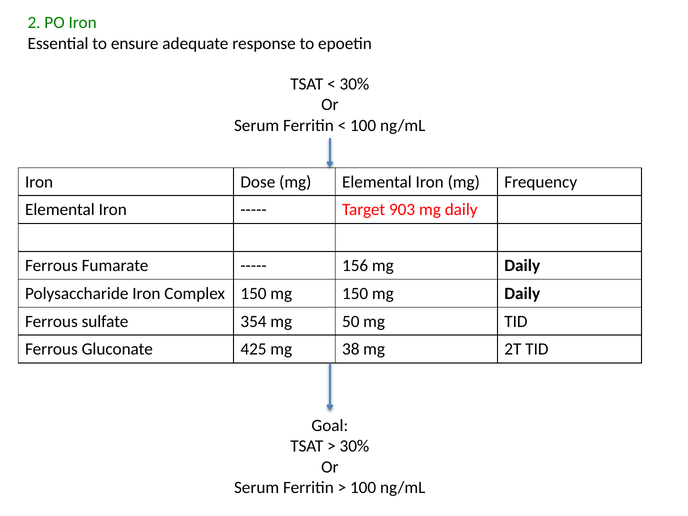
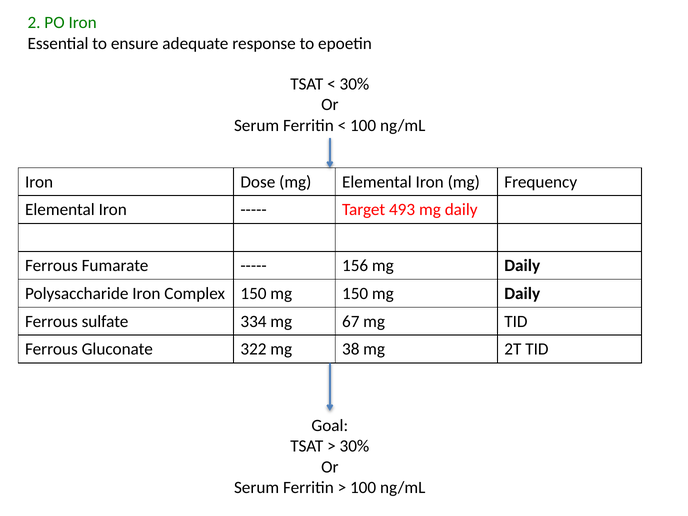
903: 903 -> 493
354: 354 -> 334
50: 50 -> 67
425: 425 -> 322
